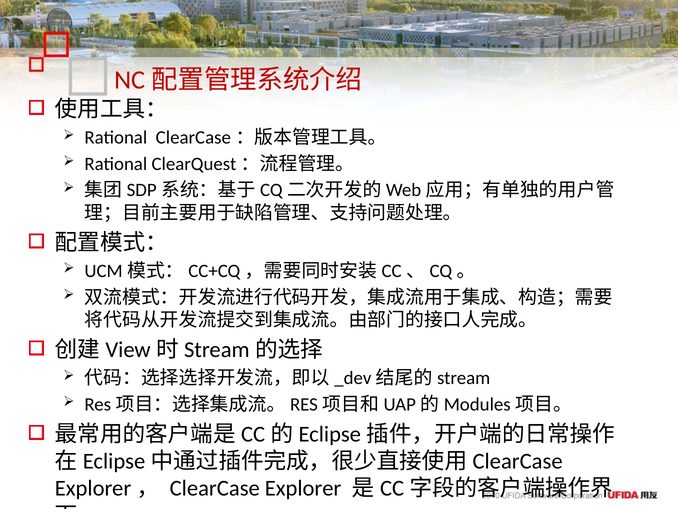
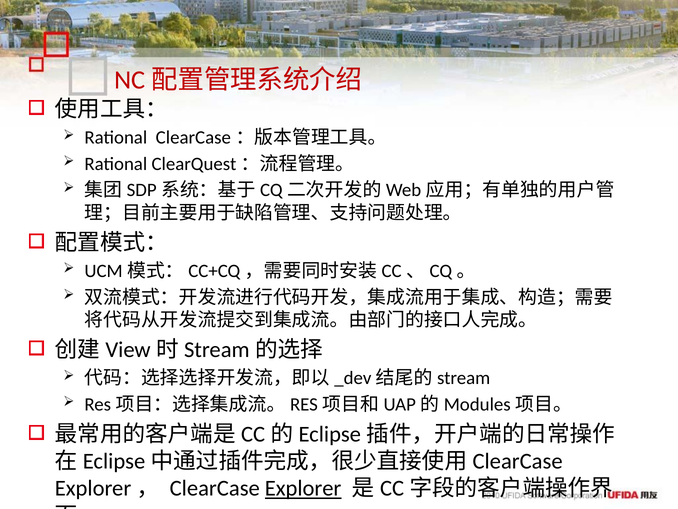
Explorer underline: none -> present
